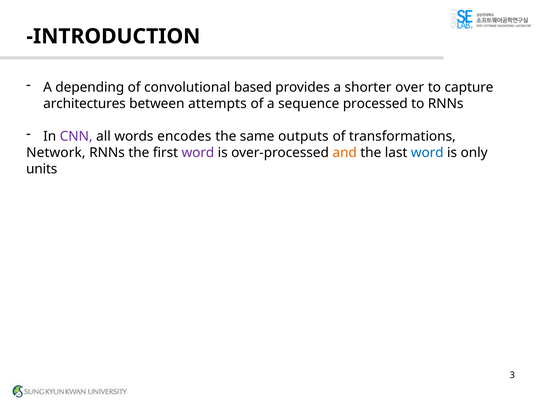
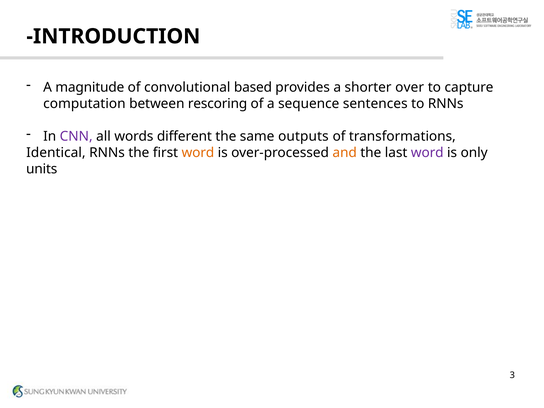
depending: depending -> magnitude
architectures: architectures -> computation
attempts: attempts -> rescoring
processed: processed -> sentences
encodes: encodes -> different
Network: Network -> Identical
word at (198, 153) colour: purple -> orange
word at (427, 153) colour: blue -> purple
